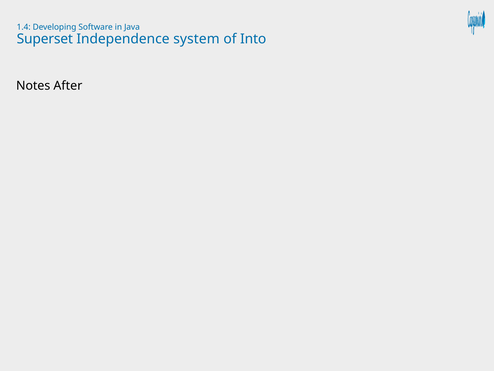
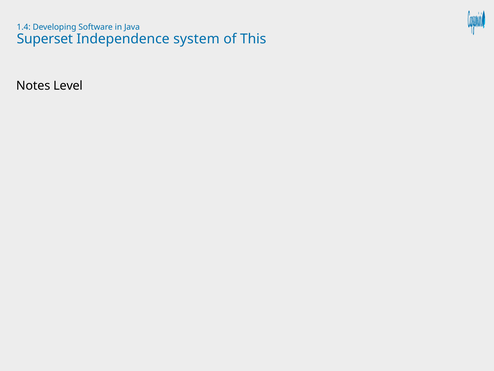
Into: Into -> This
After: After -> Level
